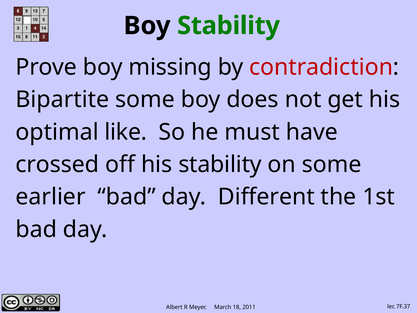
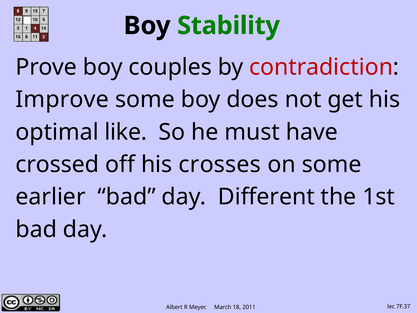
missing: missing -> couples
Bipartite: Bipartite -> Improve
his stability: stability -> crosses
